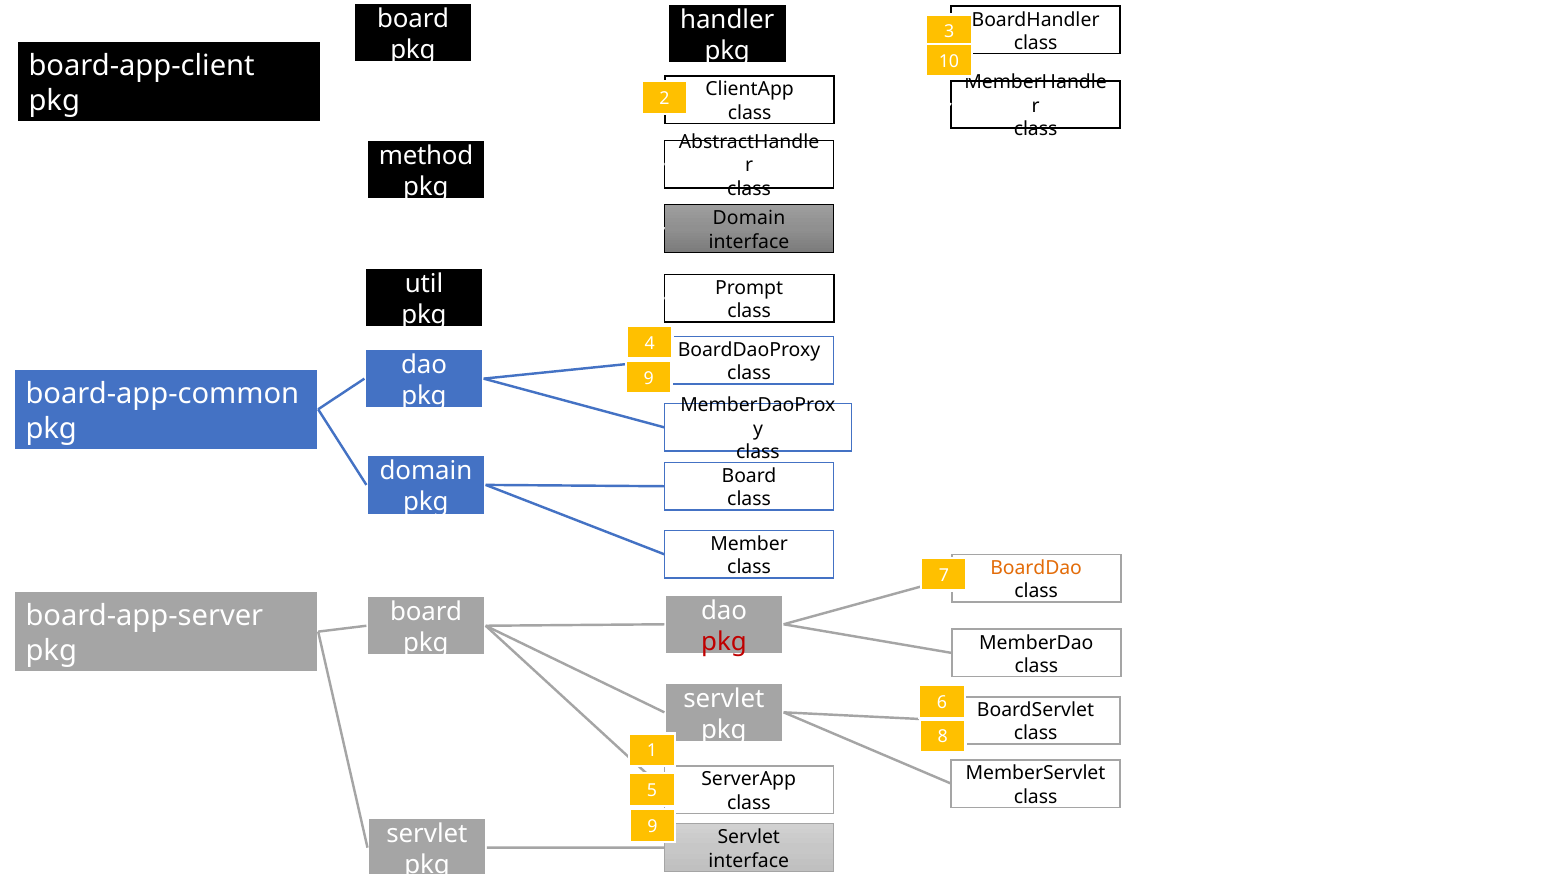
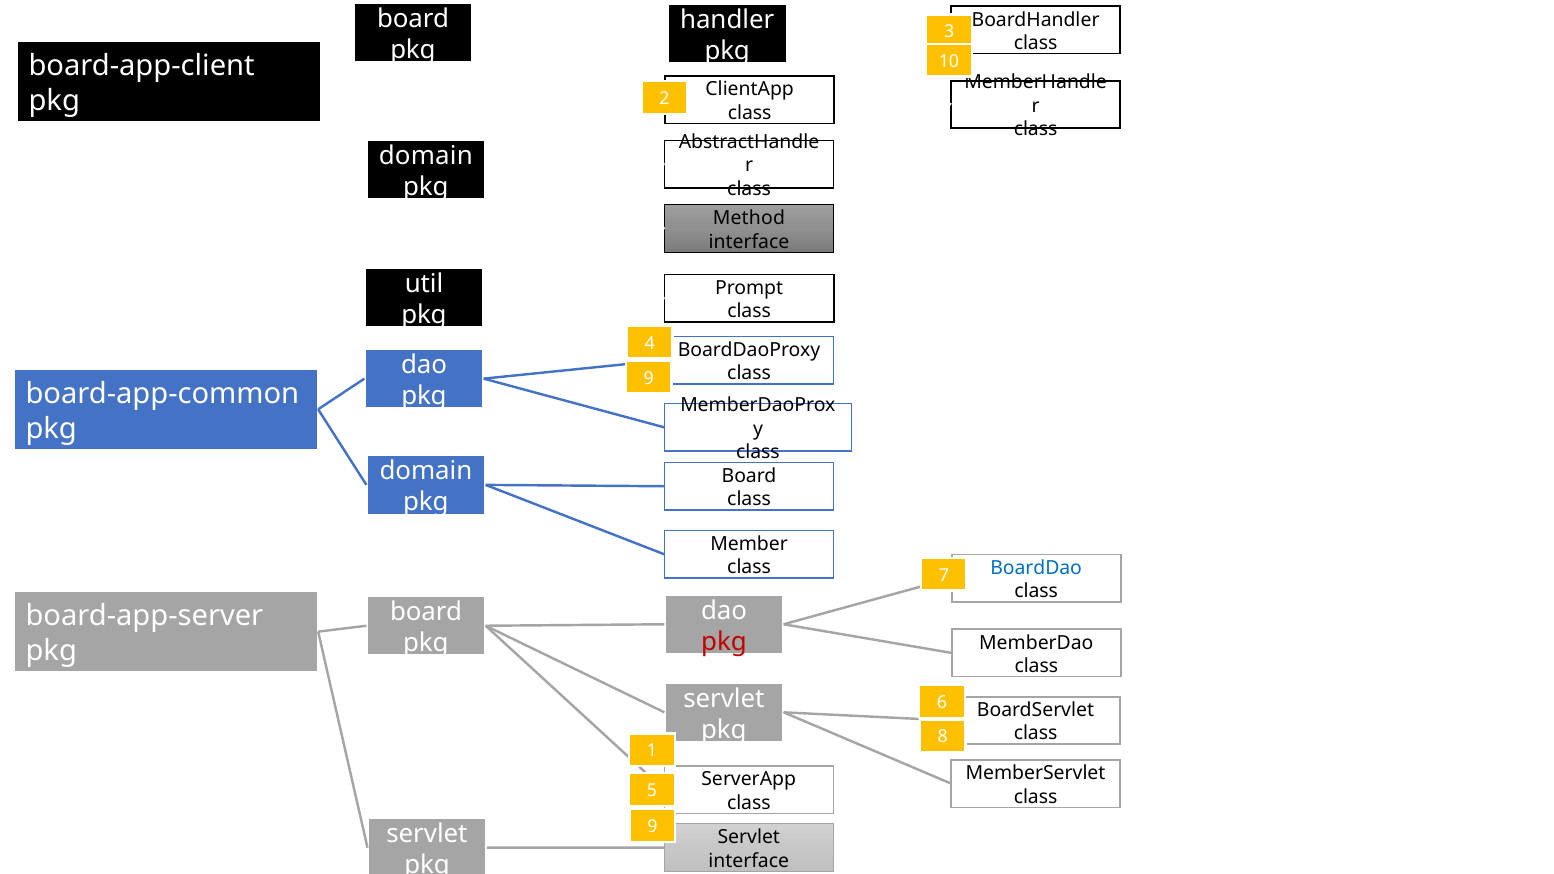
method at (426, 156): method -> domain
Domain at (749, 218): Domain -> Method
BoardDao colour: orange -> blue
